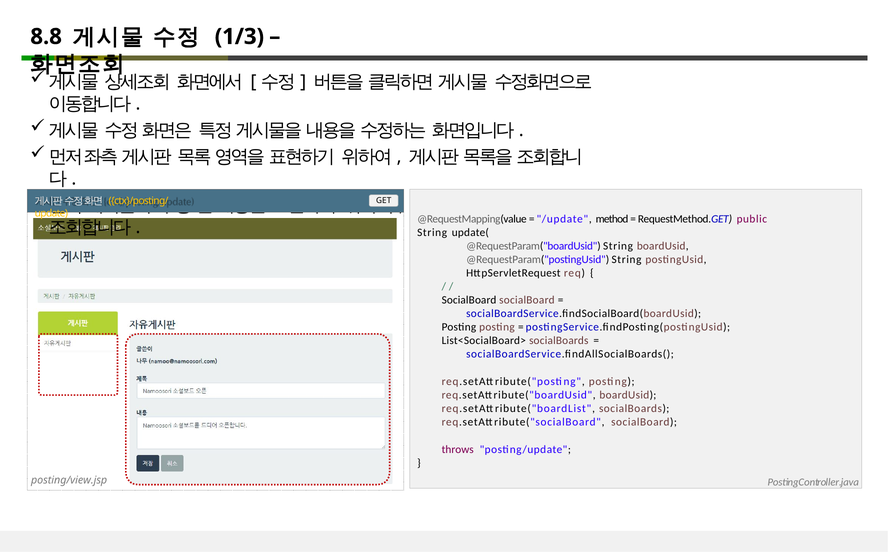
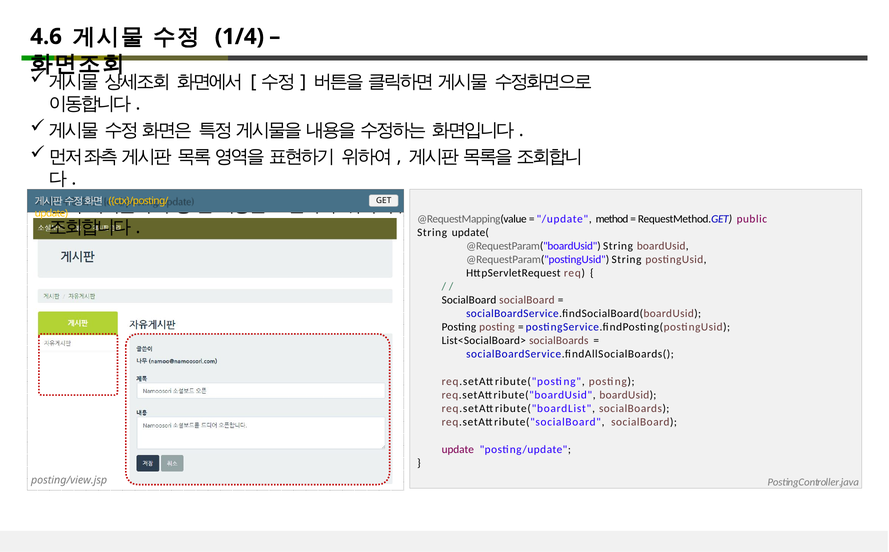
8.8: 8.8 -> 4.6
1/3: 1/3 -> 1/4
throws at (458, 450): throws -> update
